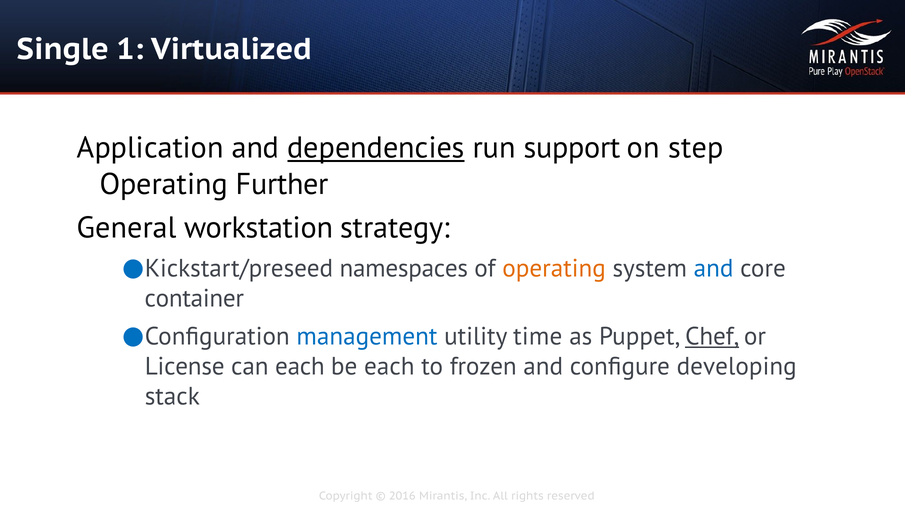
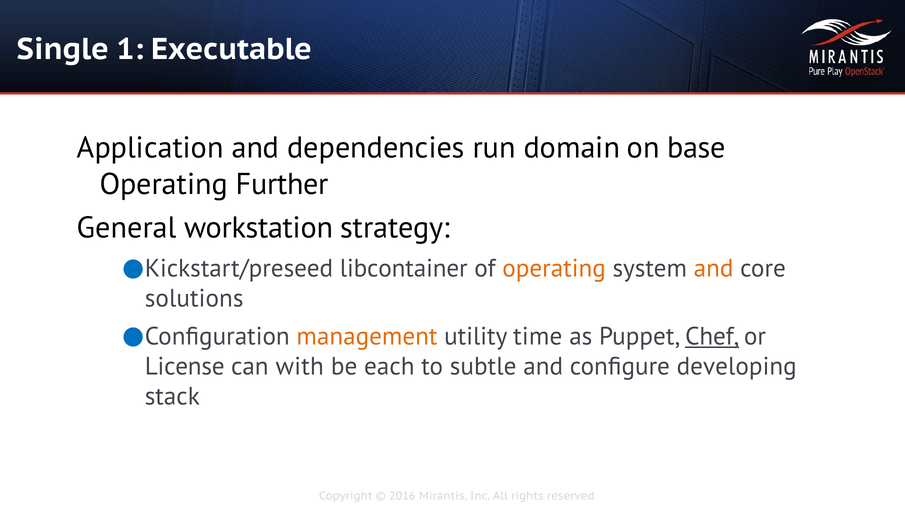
Virtualized: Virtualized -> Executable
dependencies underline: present -> none
support: support -> domain
step: step -> base
namespaces: namespaces -> libcontainer
and at (714, 268) colour: blue -> orange
container: container -> solutions
management colour: blue -> orange
can each: each -> with
frozen: frozen -> subtle
